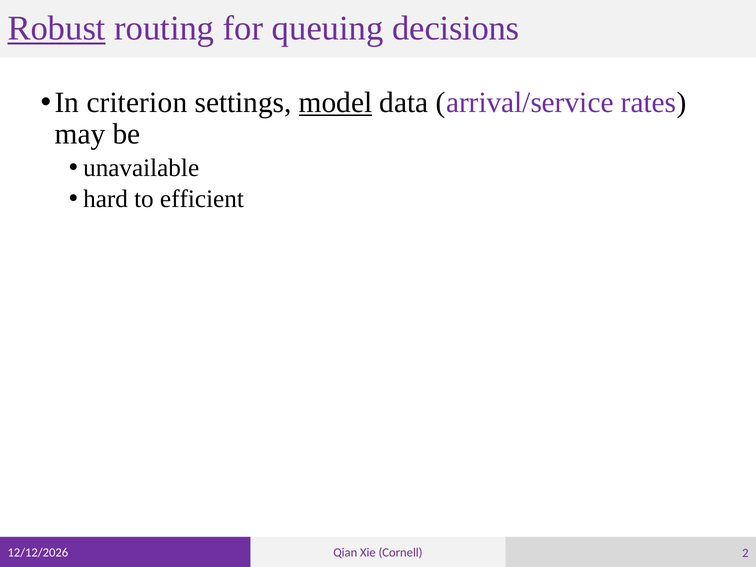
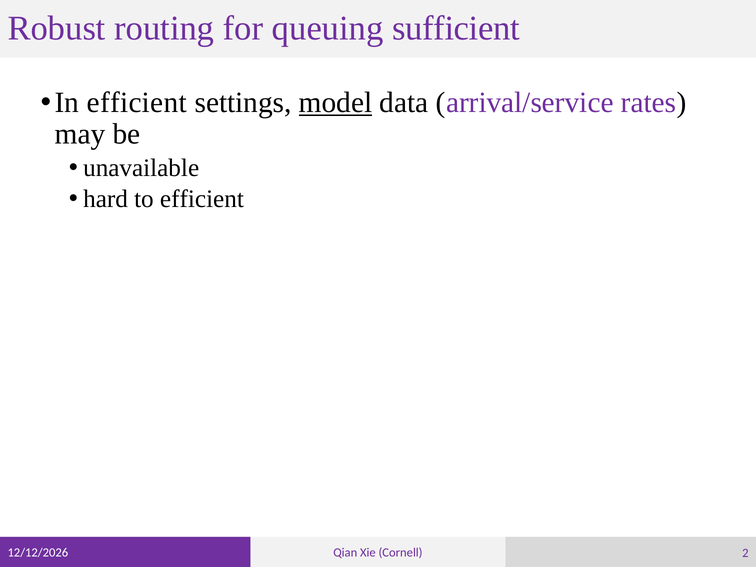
Robust underline: present -> none
decisions: decisions -> sufficient
In criterion: criterion -> efficient
